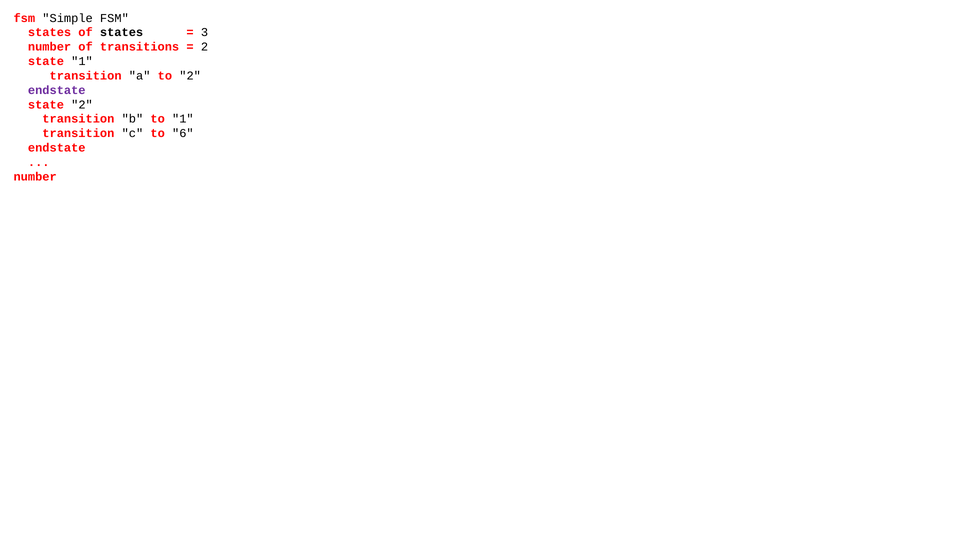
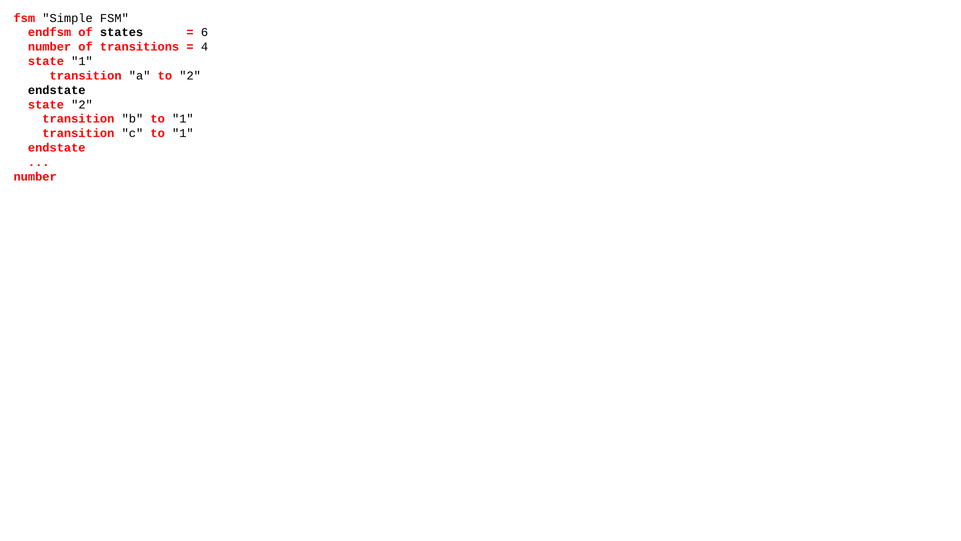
states at (50, 32): states -> endfsm
3: 3 -> 6
2 at (205, 47): 2 -> 4
endstate at (57, 90) colour: purple -> black
c to 6: 6 -> 1
